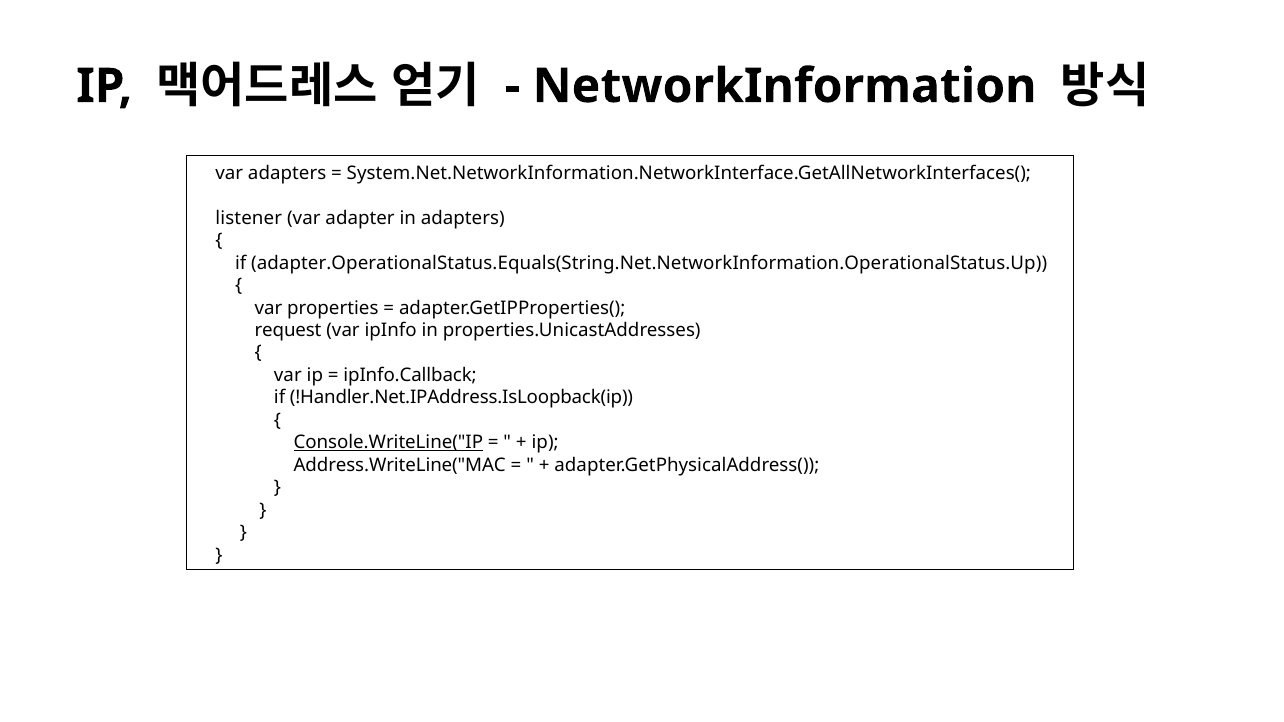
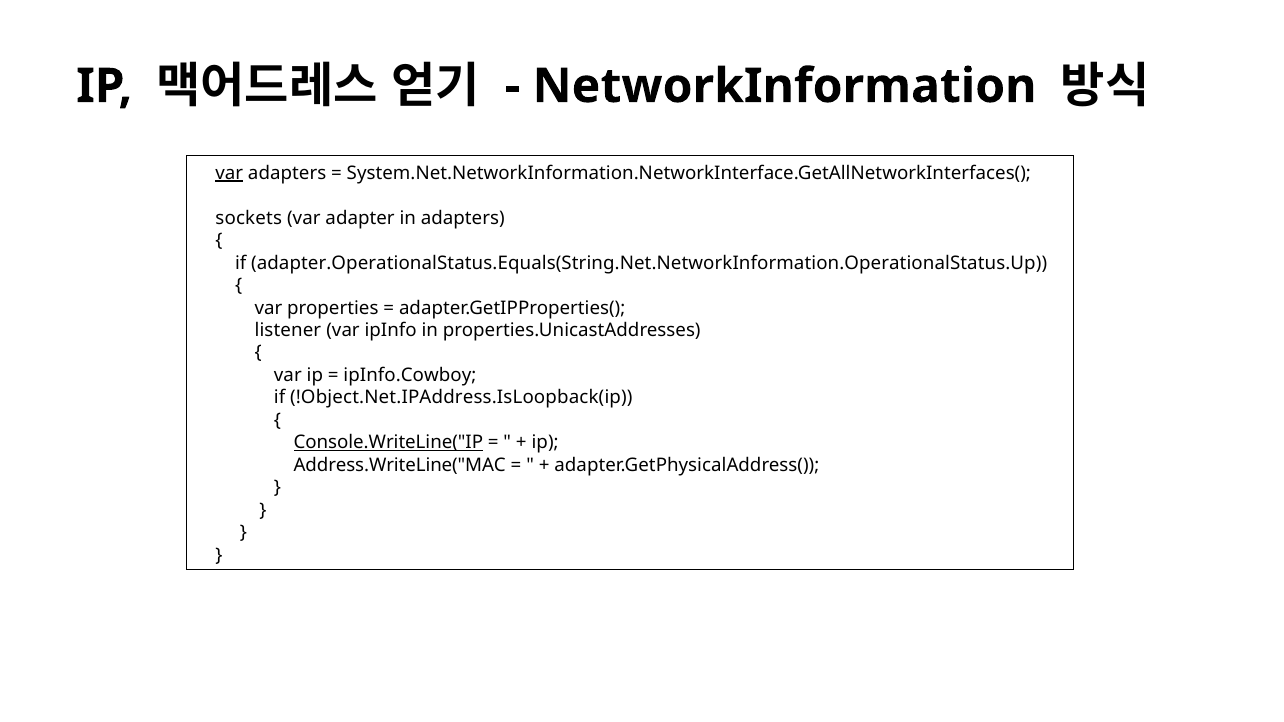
var at (229, 173) underline: none -> present
listener: listener -> sockets
request: request -> listener
ipInfo.Callback: ipInfo.Callback -> ipInfo.Cowboy
!Handler.Net.IPAddress.IsLoopback(ip: !Handler.Net.IPAddress.IsLoopback(ip -> !Object.Net.IPAddress.IsLoopback(ip
